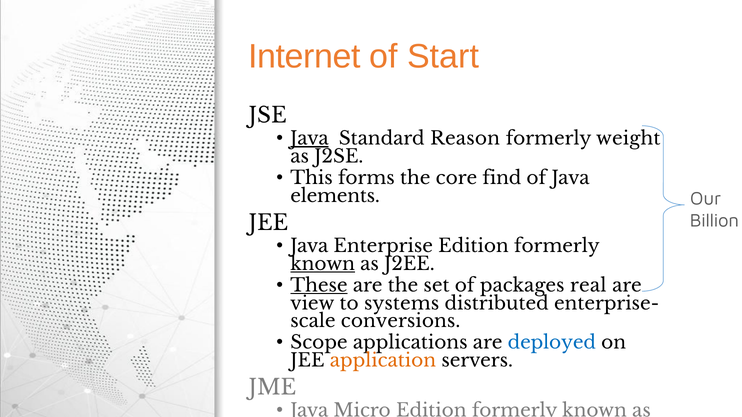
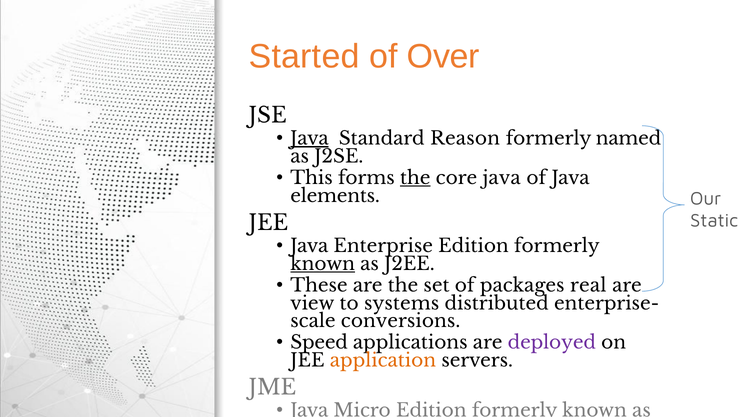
Internet: Internet -> Started
Start: Start -> Over
weight: weight -> named
the at (415, 178) underline: none -> present
core find: find -> java
Billion: Billion -> Static
These at (319, 286) underline: present -> none
Scope: Scope -> Speed
deployed colour: blue -> purple
